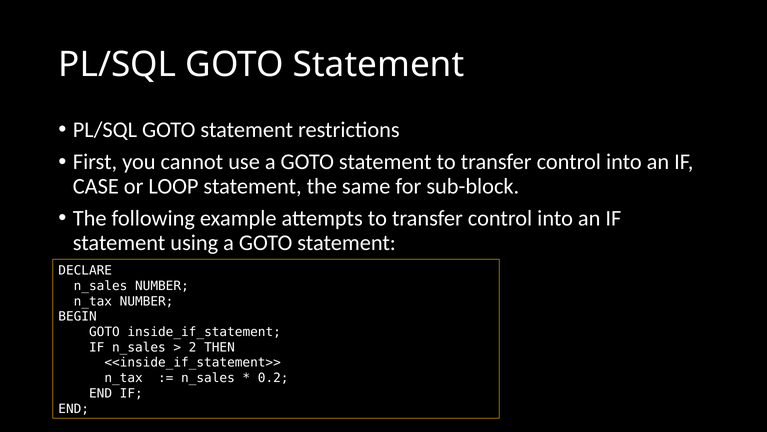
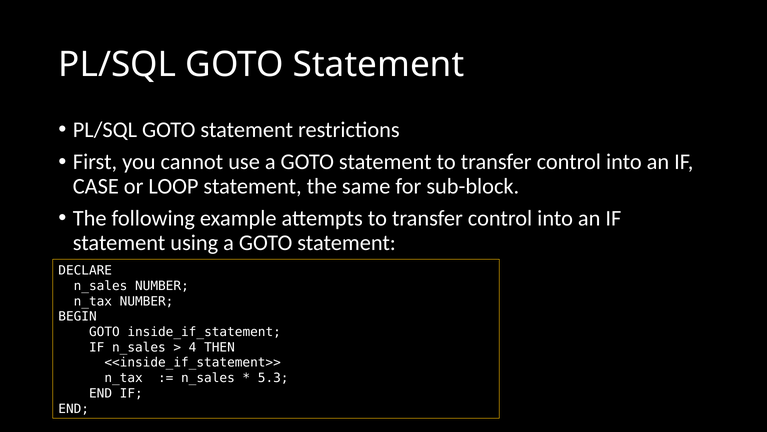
2: 2 -> 4
0.2: 0.2 -> 5.3
